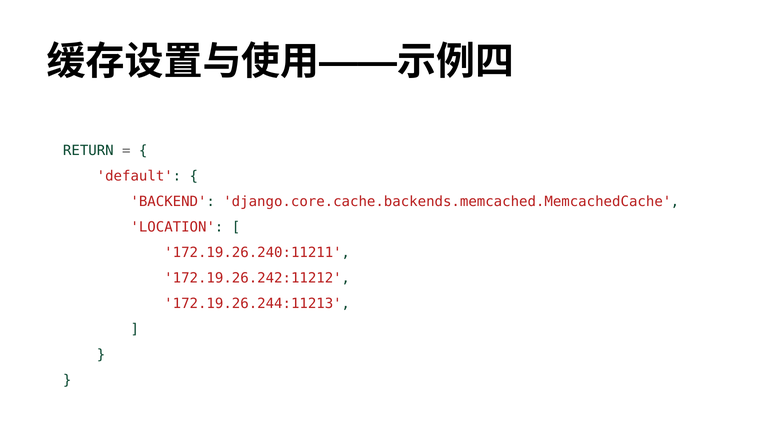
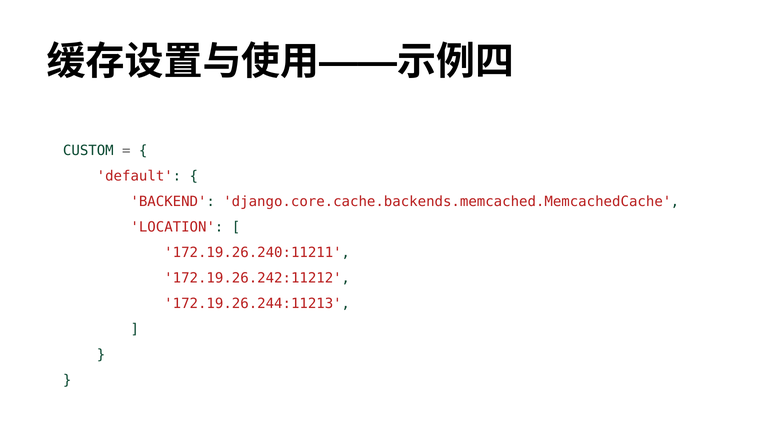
RETURN: RETURN -> CUSTOM
